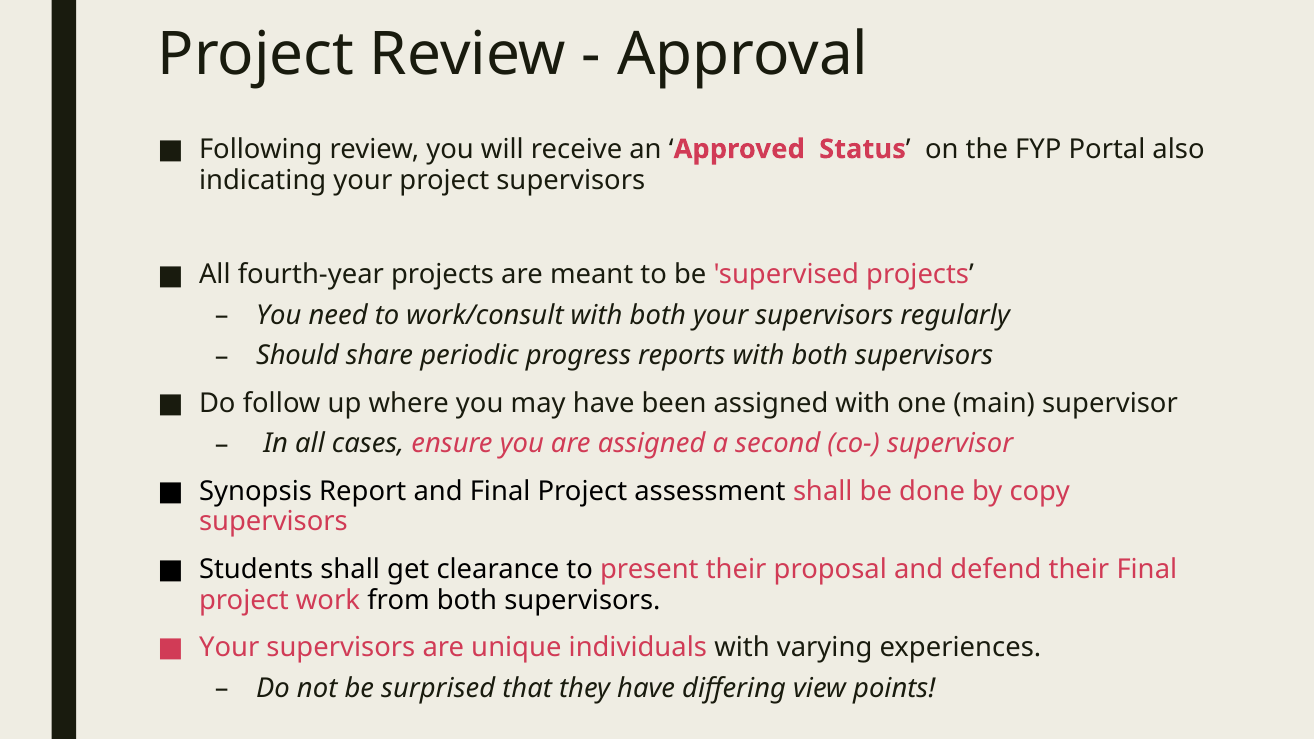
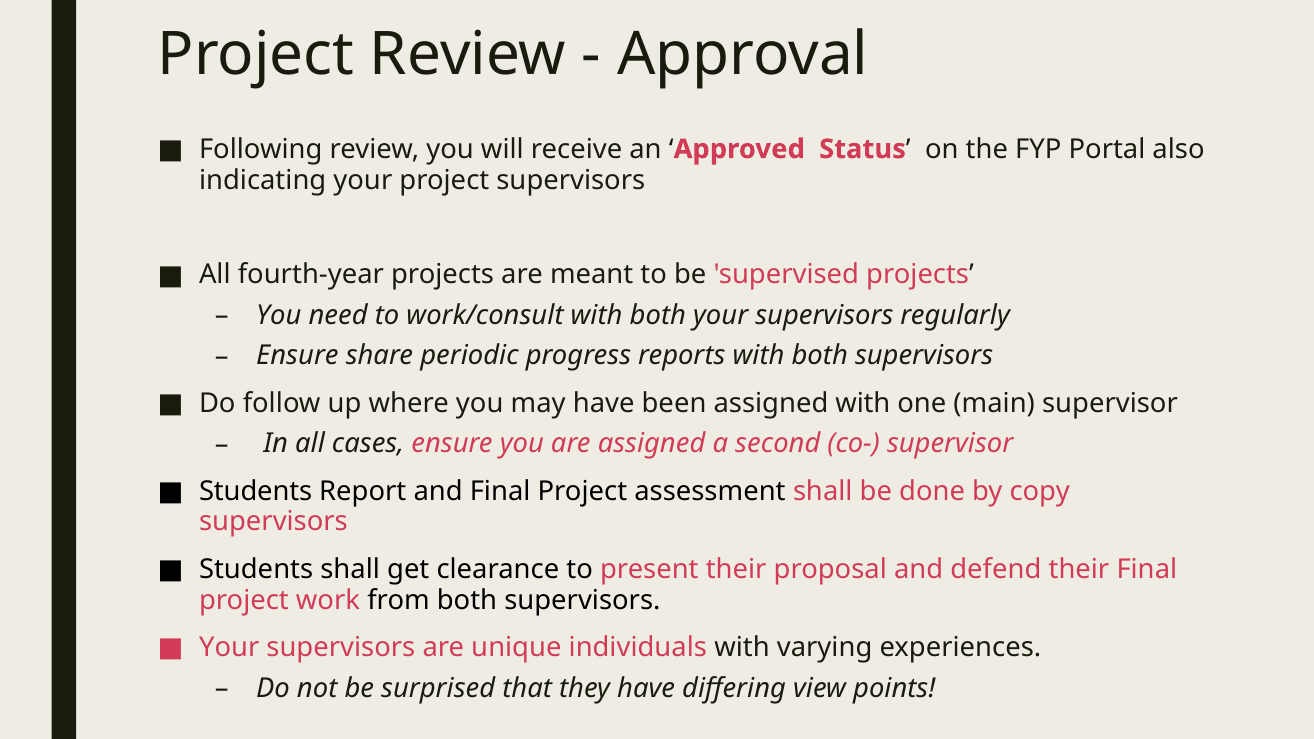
Should at (298, 356): Should -> Ensure
Synopsis at (256, 491): Synopsis -> Students
